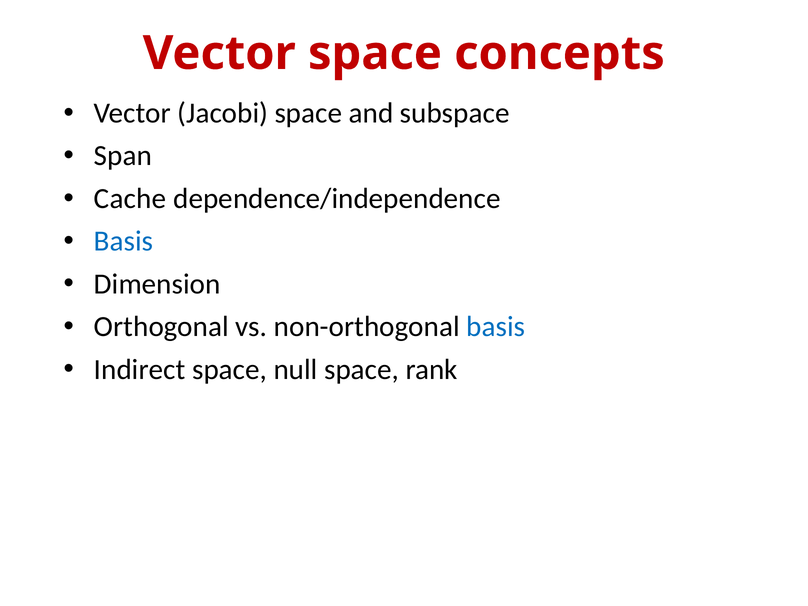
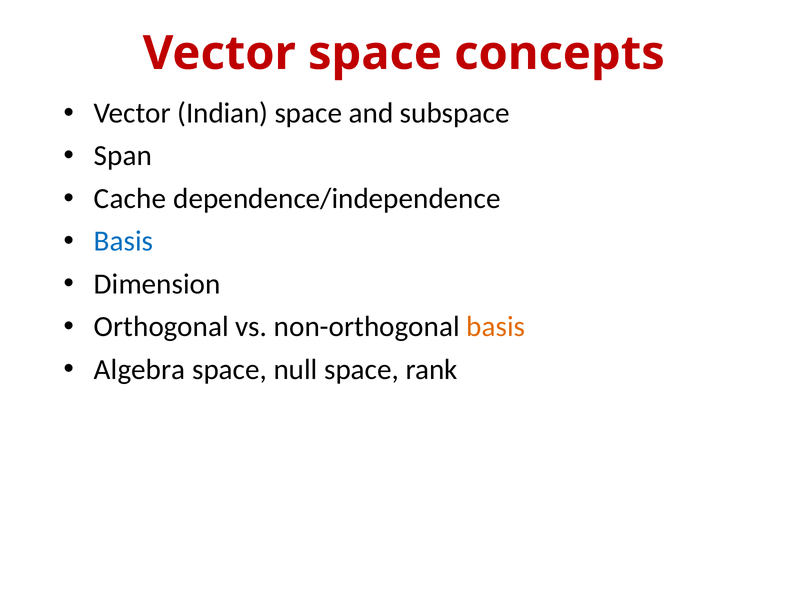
Jacobi: Jacobi -> Indian
basis at (496, 327) colour: blue -> orange
Indirect: Indirect -> Algebra
